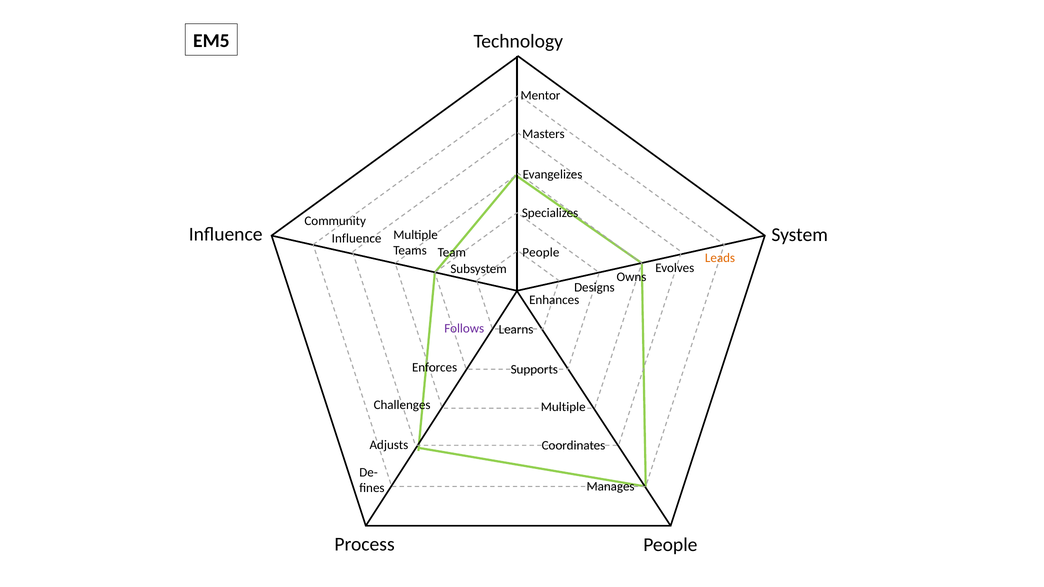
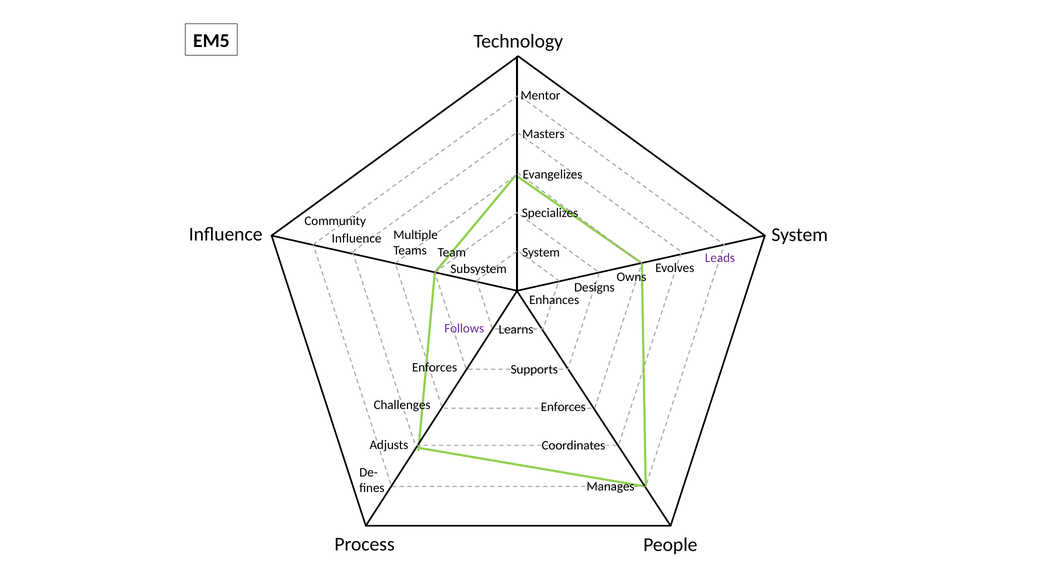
People at (541, 253): People -> System
Leads colour: orange -> purple
Multiple at (563, 407): Multiple -> Enforces
